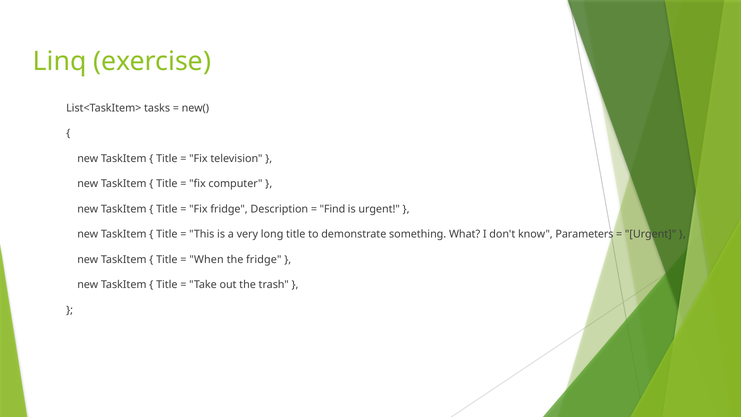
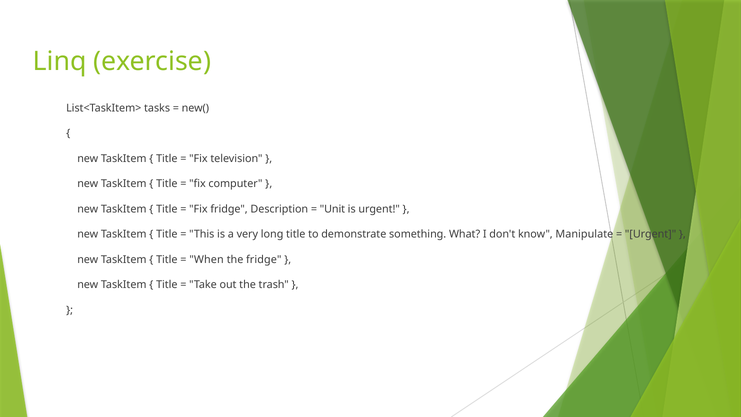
Find: Find -> Unit
Parameters: Parameters -> Manipulate
